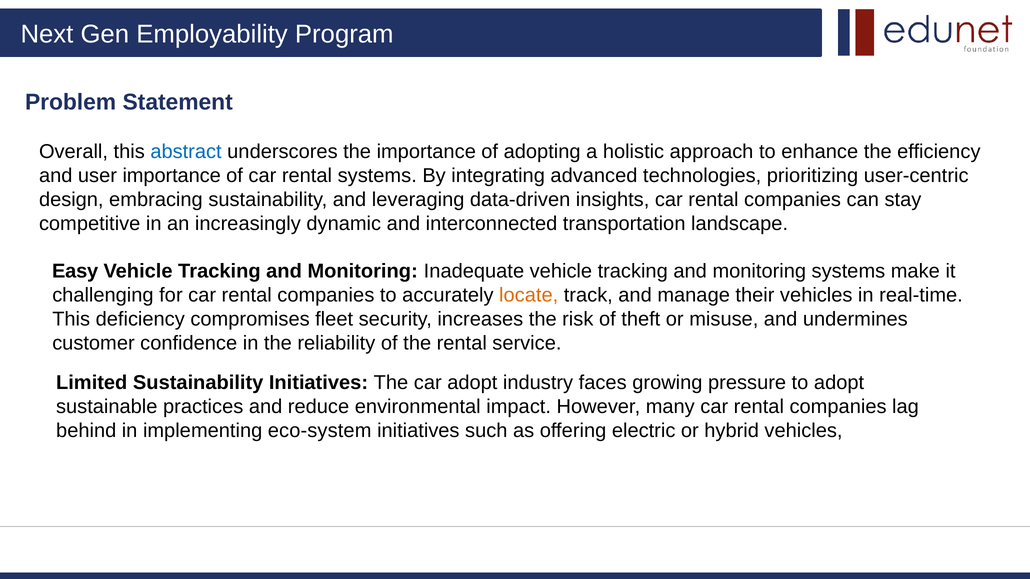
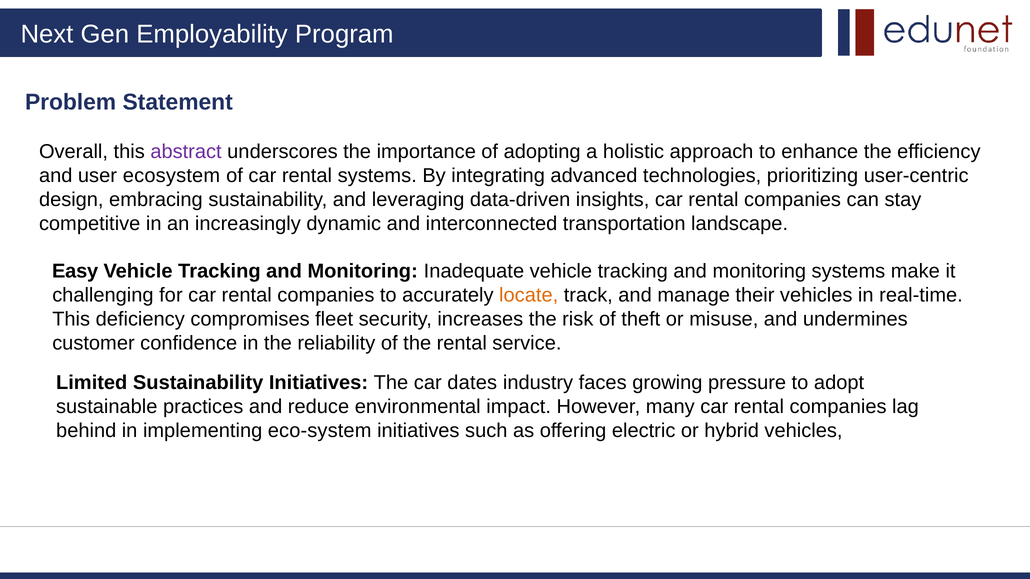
abstract colour: blue -> purple
user importance: importance -> ecosystem
car adopt: adopt -> dates
